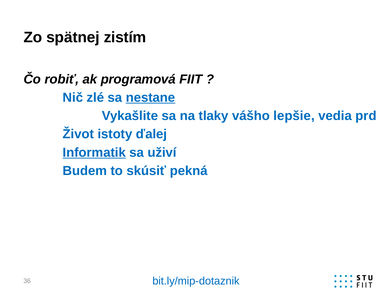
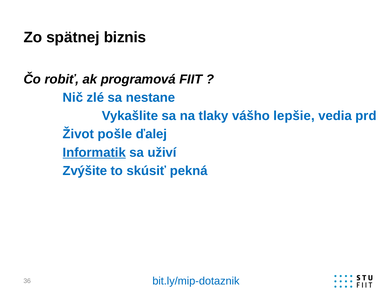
zistím: zistím -> biznis
nestane underline: present -> none
istoty: istoty -> pošle
Budem: Budem -> Zvýšite
